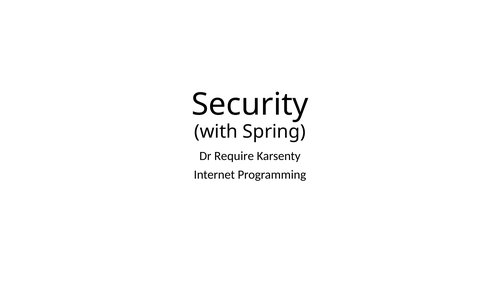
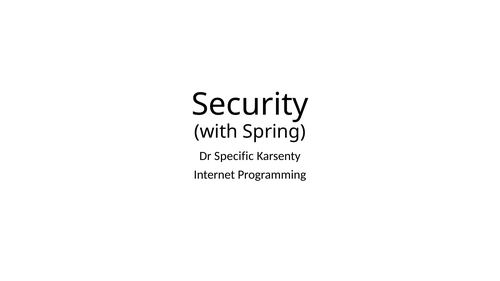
Require: Require -> Specific
